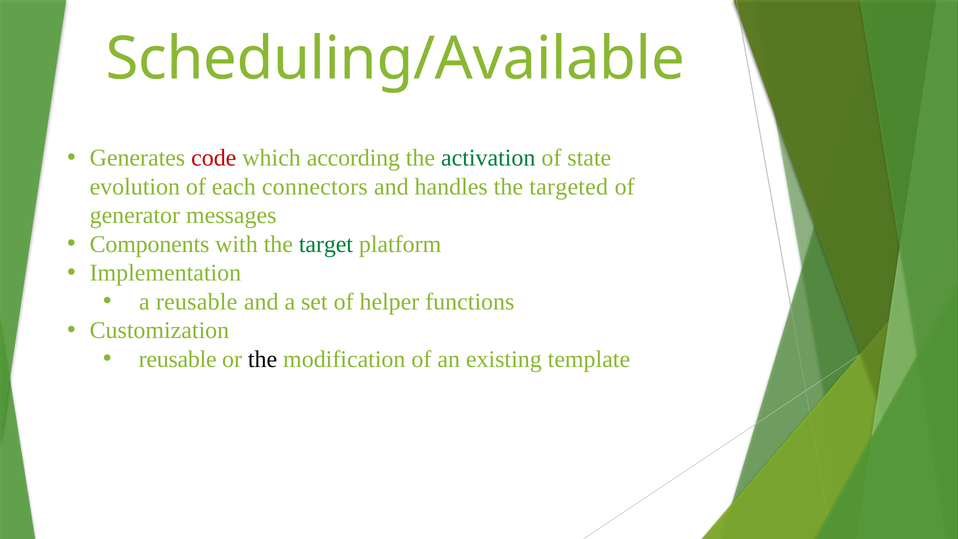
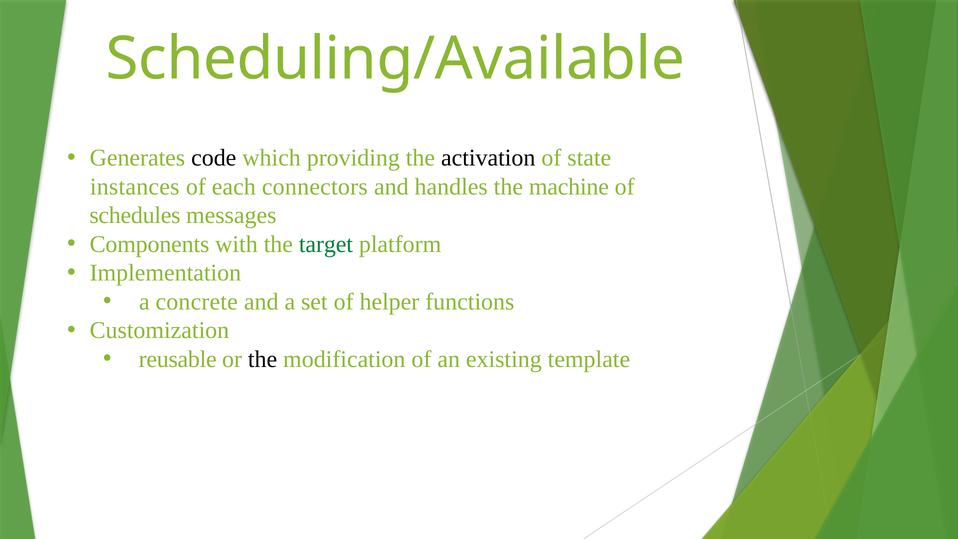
code colour: red -> black
according: according -> providing
activation colour: green -> black
evolution: evolution -> instances
targeted: targeted -> machine
generator: generator -> schedules
a reusable: reusable -> concrete
